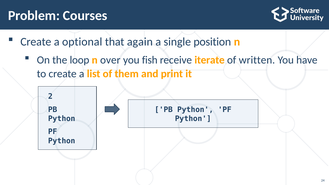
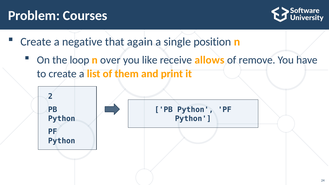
optional: optional -> negative
fish: fish -> like
iterate: iterate -> allows
written: written -> remove
